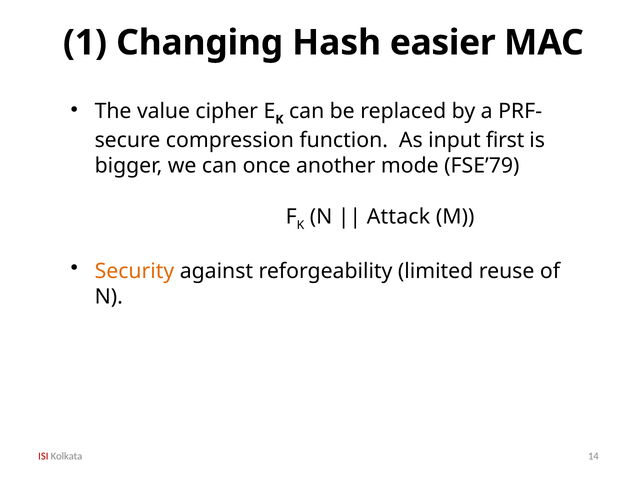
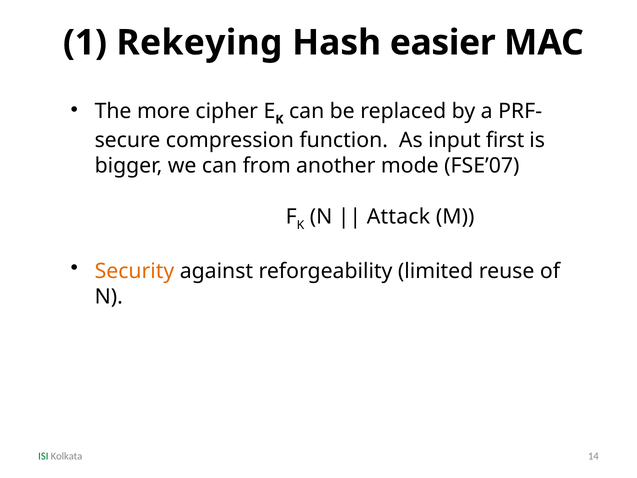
Changing: Changing -> Rekeying
value: value -> more
once: once -> from
FSE’79: FSE’79 -> FSE’07
ISI colour: red -> green
